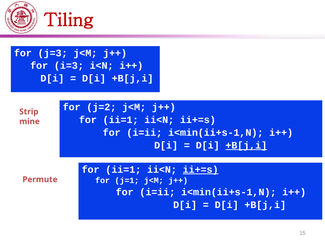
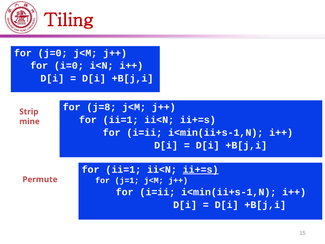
j=3: j=3 -> j=0
i=3: i=3 -> i=0
j=2: j=2 -> j=8
+B[j,i at (246, 145) underline: present -> none
